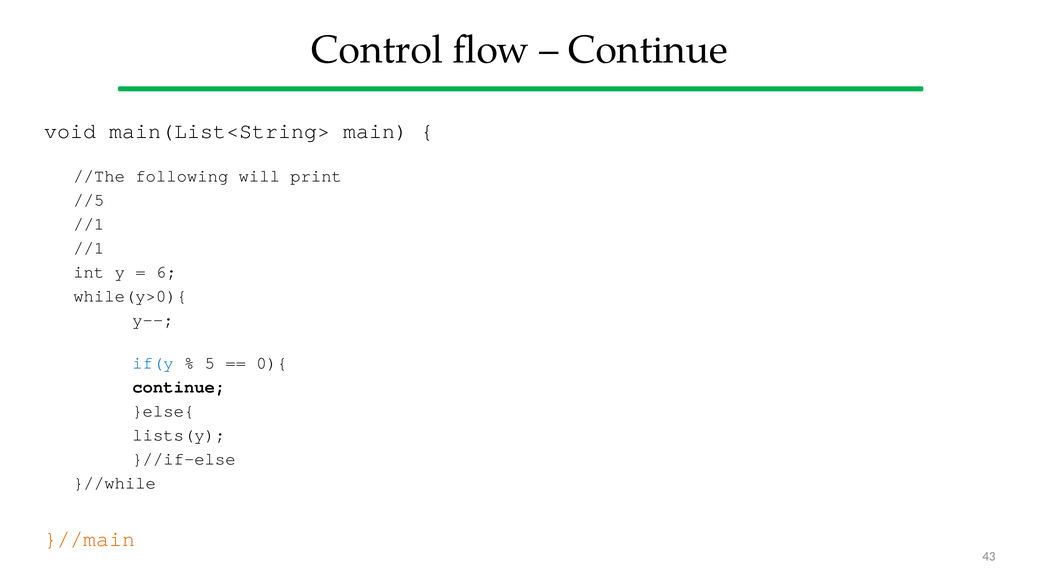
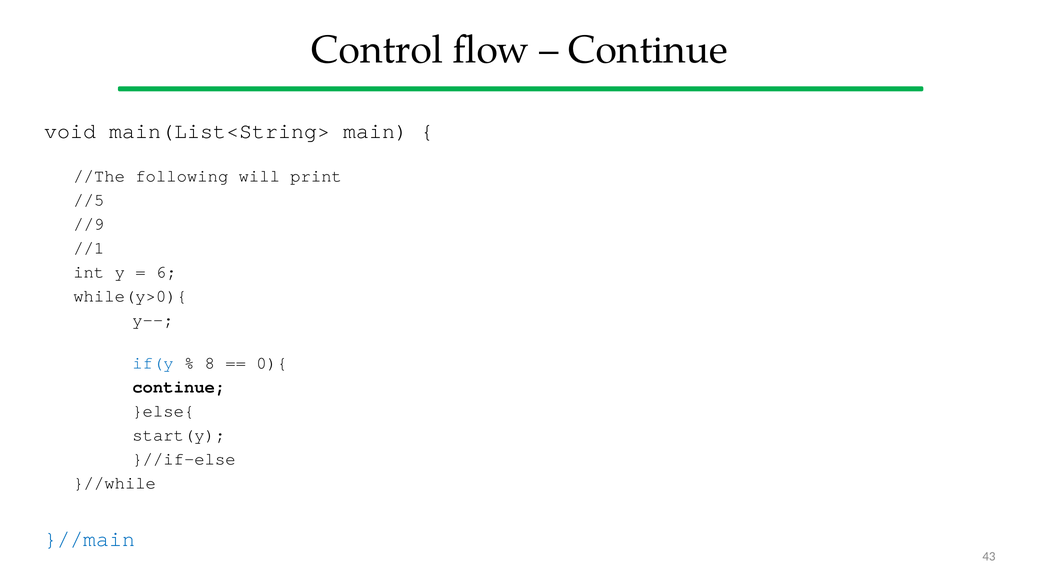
//1 at (89, 224): //1 -> //9
5: 5 -> 8
lists(y: lists(y -> start(y
}//main colour: orange -> blue
